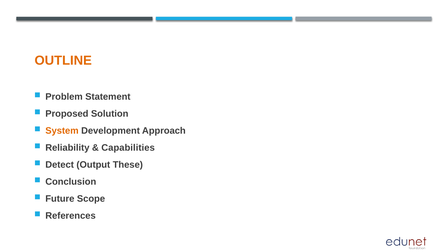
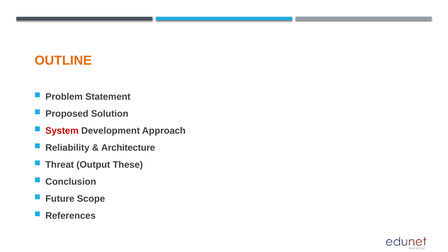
System colour: orange -> red
Capabilities: Capabilities -> Architecture
Detect: Detect -> Threat
